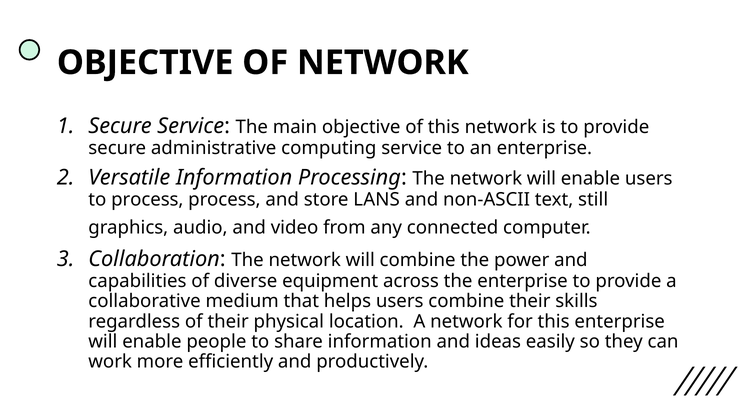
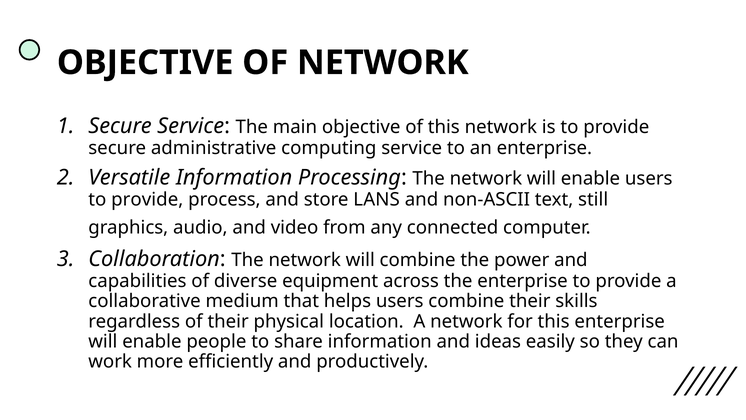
process at (147, 199): process -> provide
